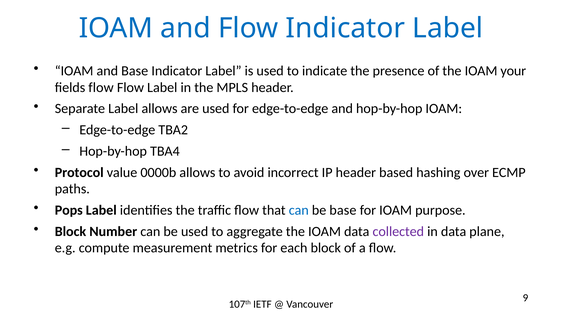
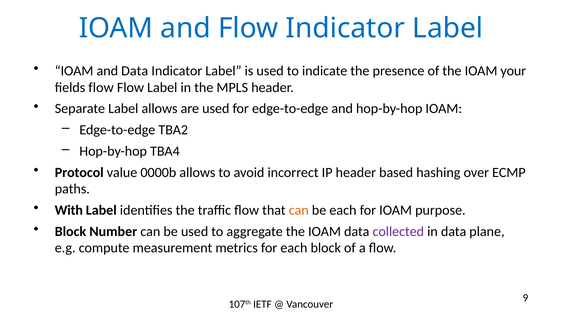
and Base: Base -> Data
Pops: Pops -> With
can at (299, 210) colour: blue -> orange
be base: base -> each
